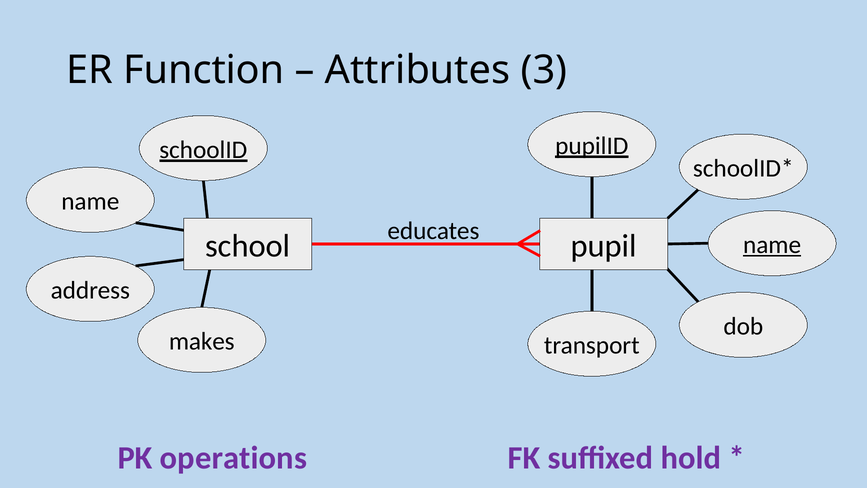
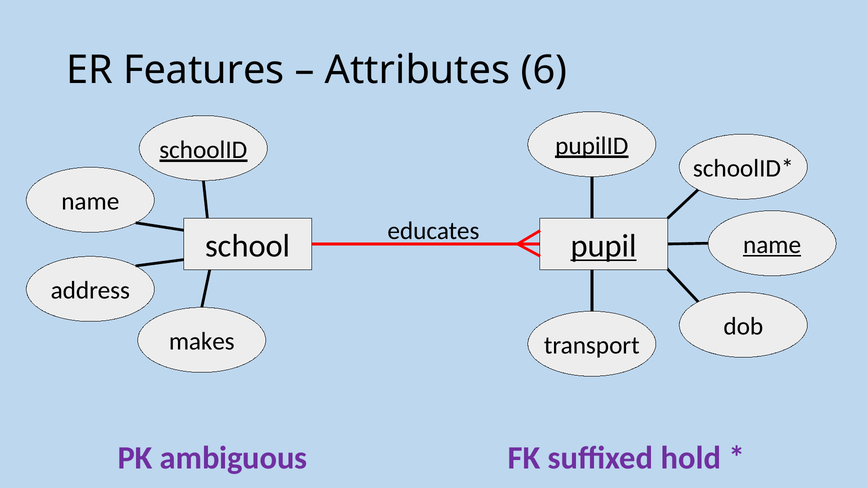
Function: Function -> Features
3: 3 -> 6
pupil underline: none -> present
operations: operations -> ambiguous
